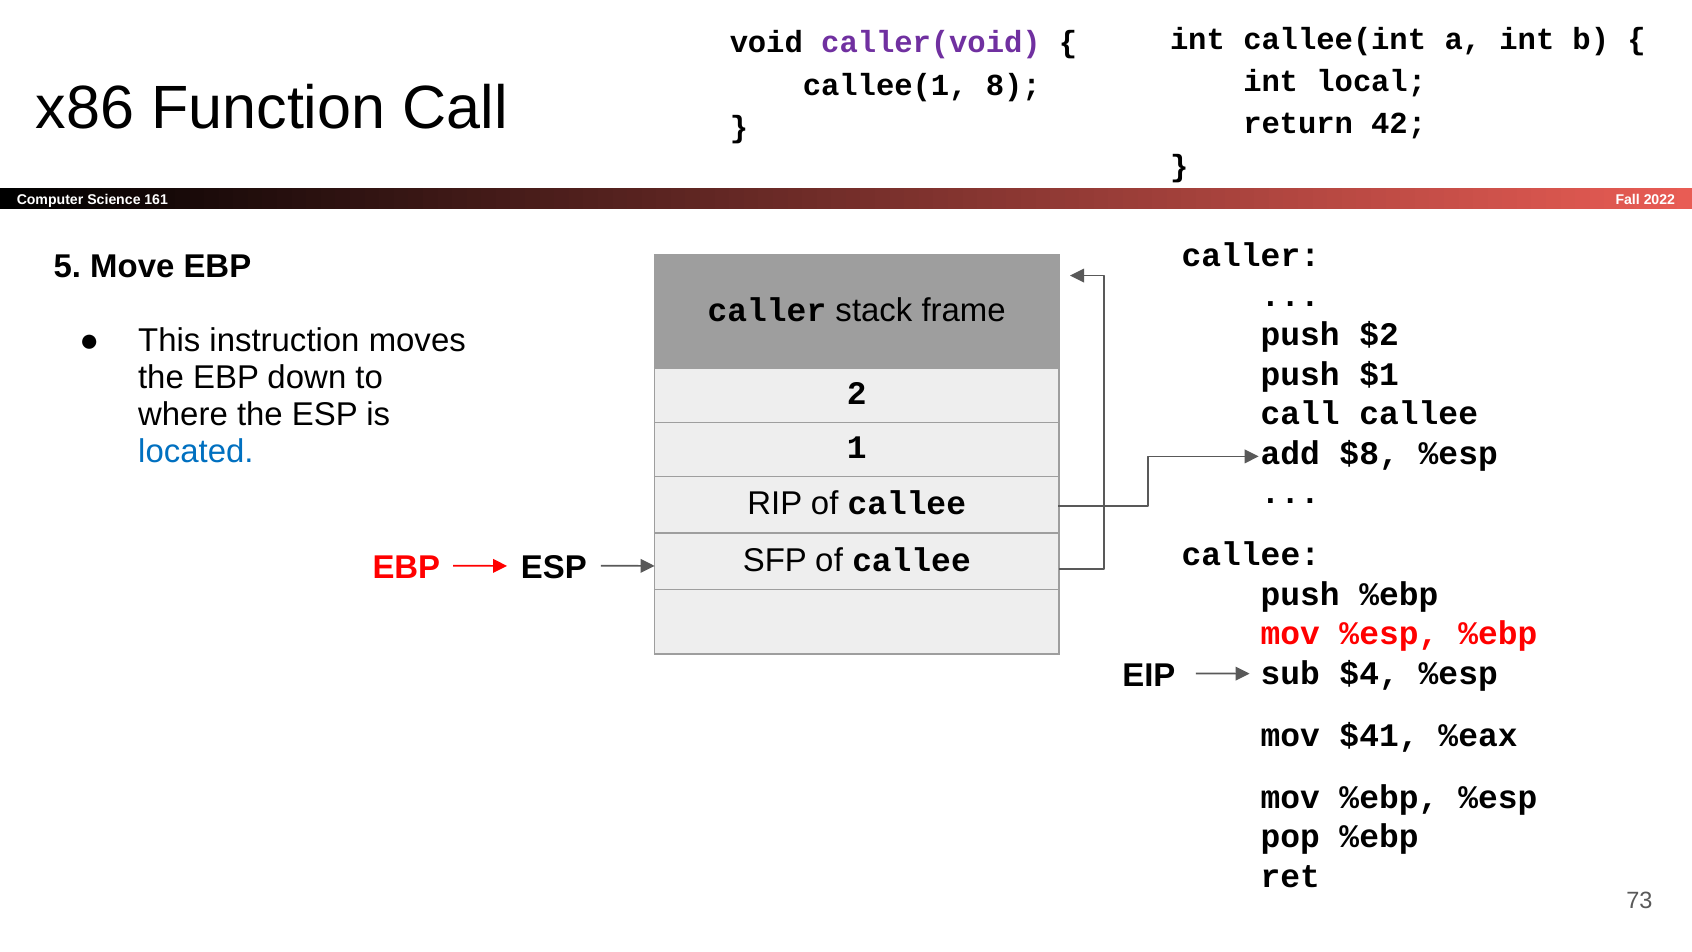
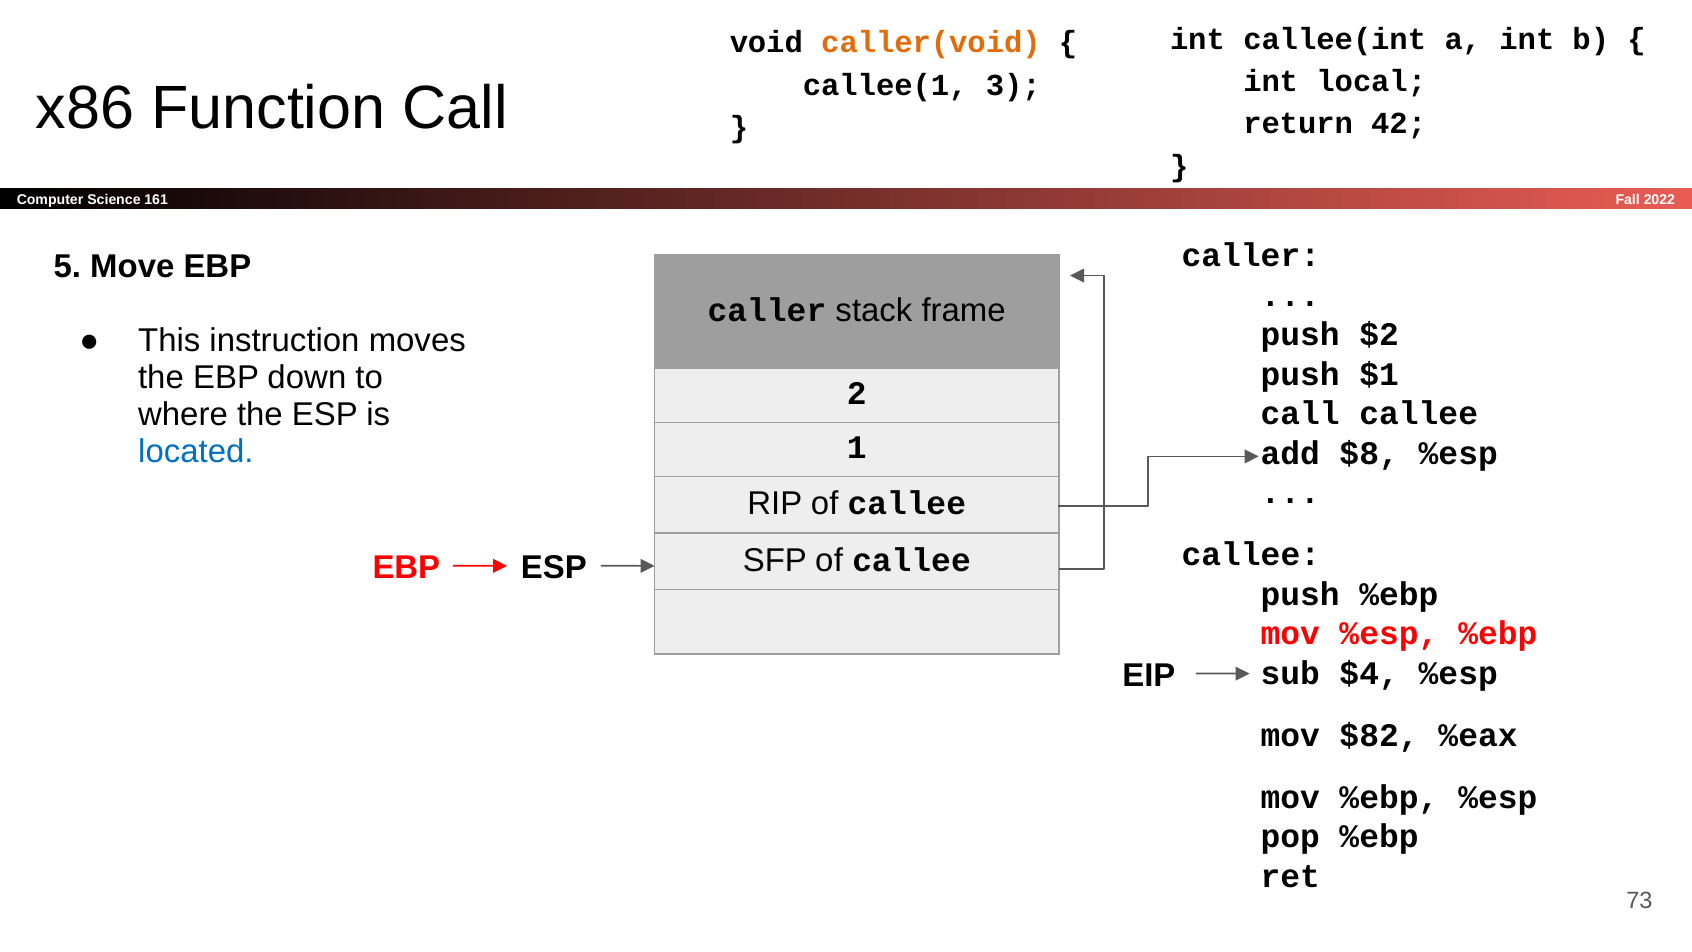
caller(void colour: purple -> orange
8: 8 -> 3
$41: $41 -> $82
